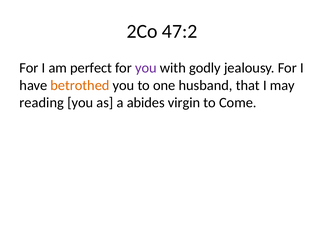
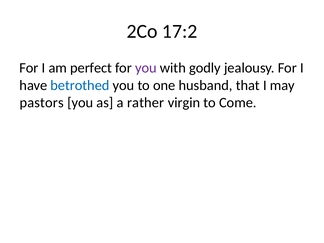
47:2: 47:2 -> 17:2
betrothed colour: orange -> blue
reading: reading -> pastors
abides: abides -> rather
